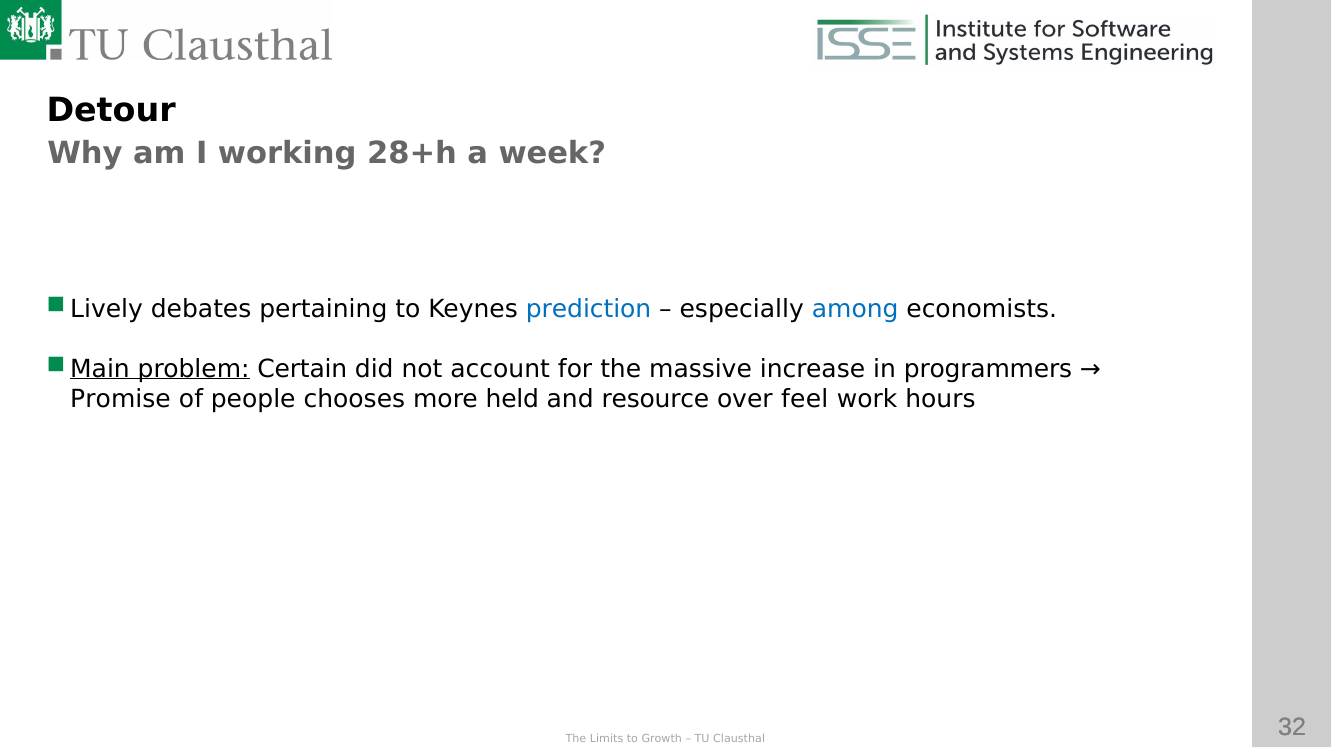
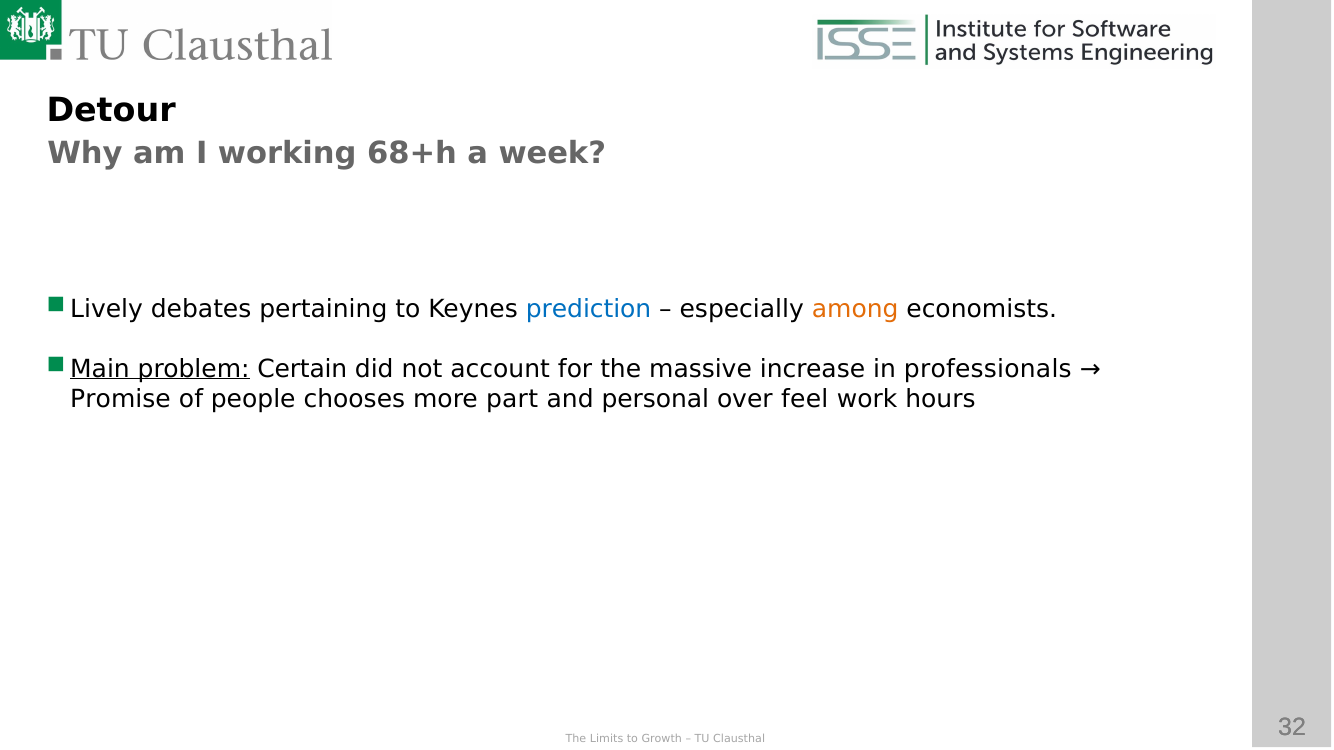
28+h: 28+h -> 68+h
among colour: blue -> orange
programmers: programmers -> professionals
held: held -> part
resource: resource -> personal
